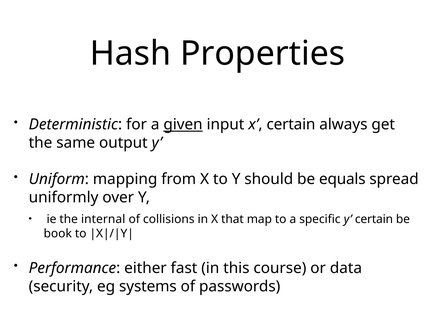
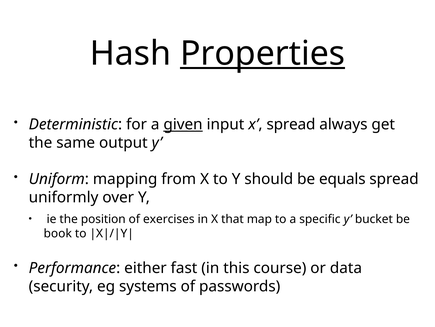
Properties underline: none -> present
x certain: certain -> spread
internal: internal -> position
collisions: collisions -> exercises
y certain: certain -> bucket
